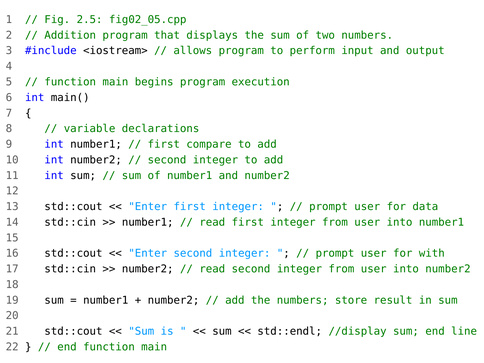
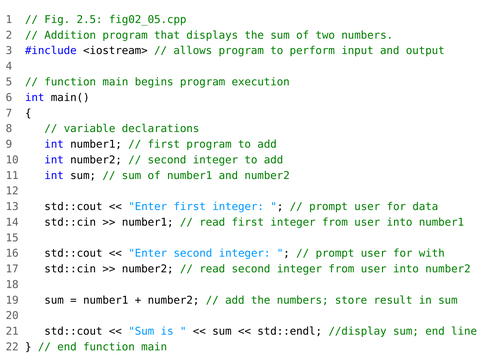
first compare: compare -> program
